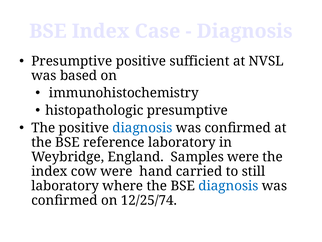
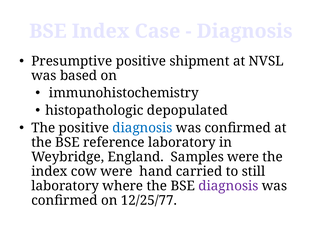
sufficient: sufficient -> shipment
histopathologic presumptive: presumptive -> depopulated
diagnosis at (228, 186) colour: blue -> purple
12/25/74: 12/25/74 -> 12/25/77
